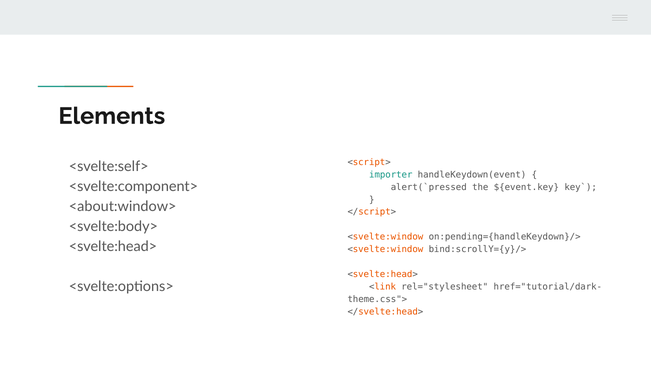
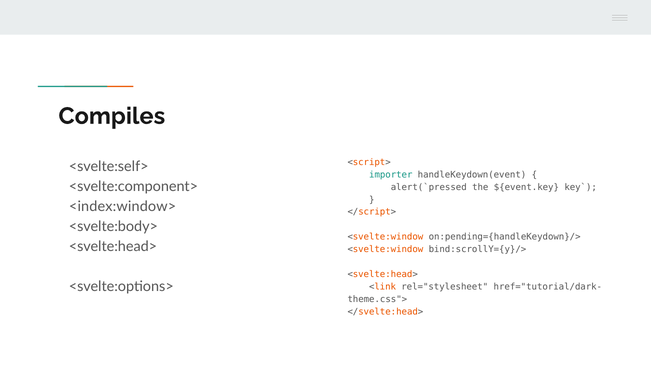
Elements: Elements -> Compiles
<about:window>: <about:window> -> <index:window>
